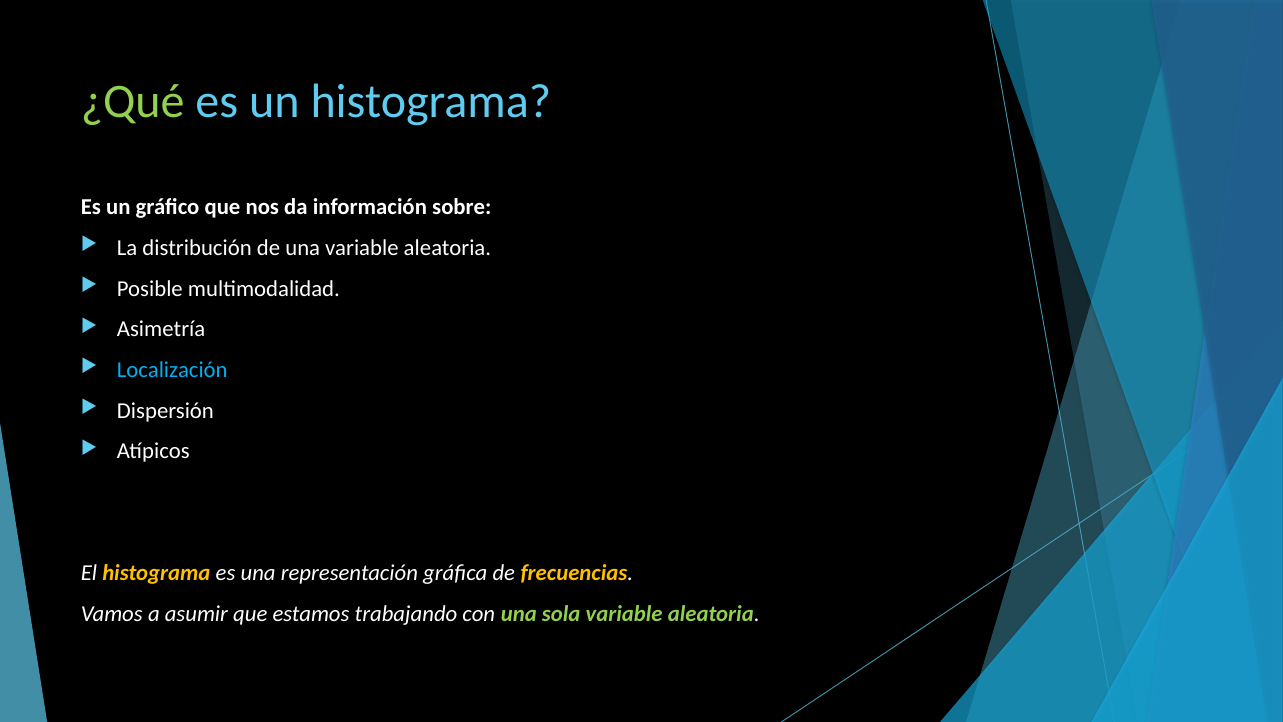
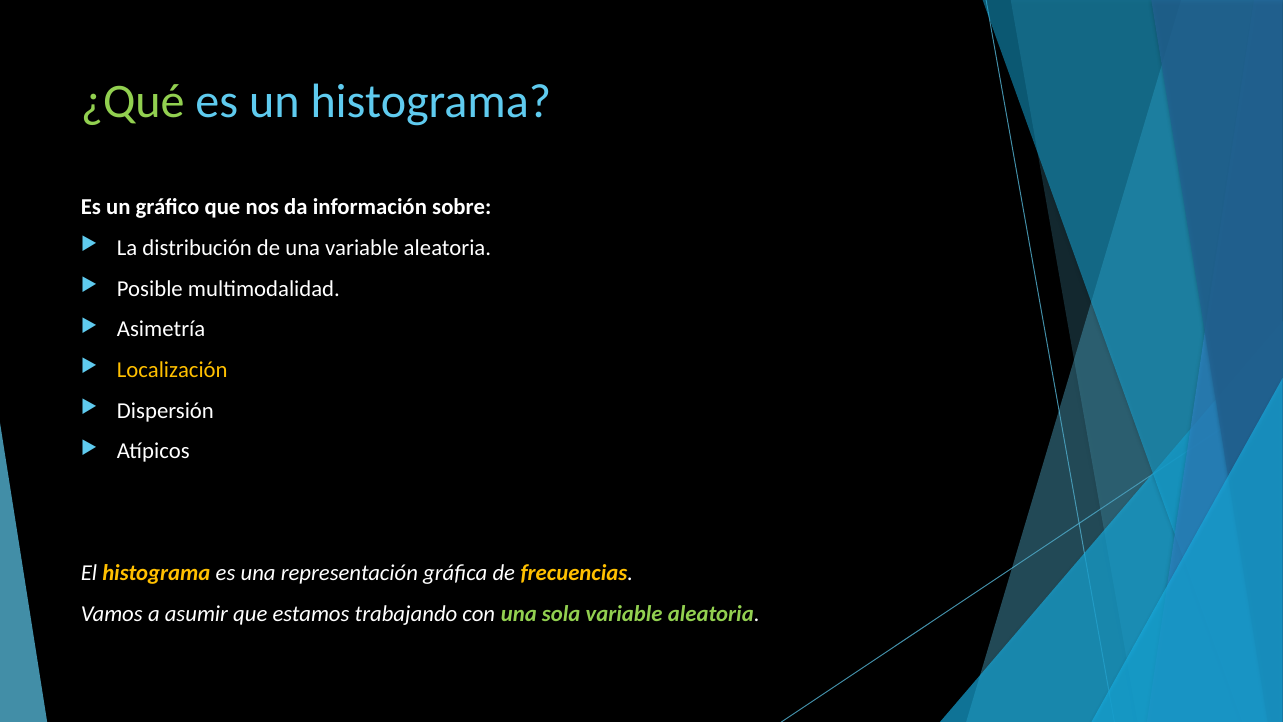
Localización colour: light blue -> yellow
